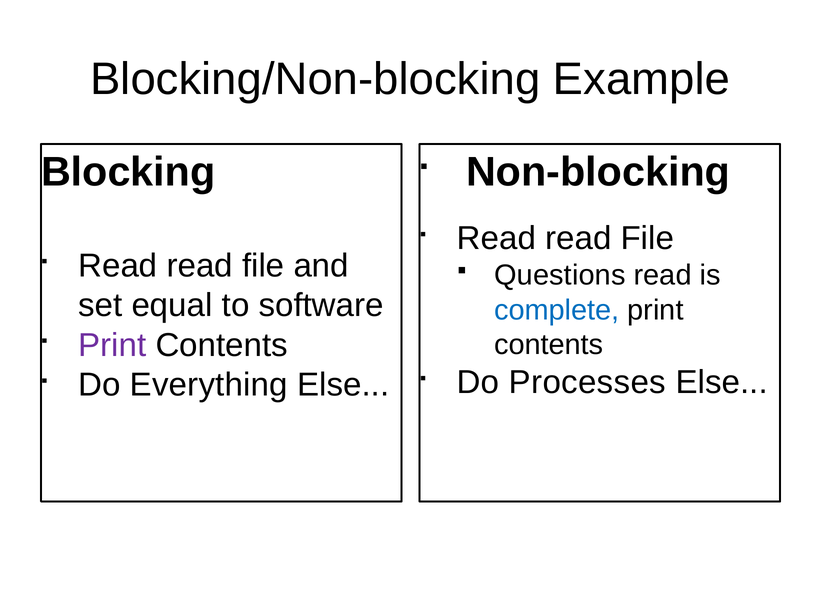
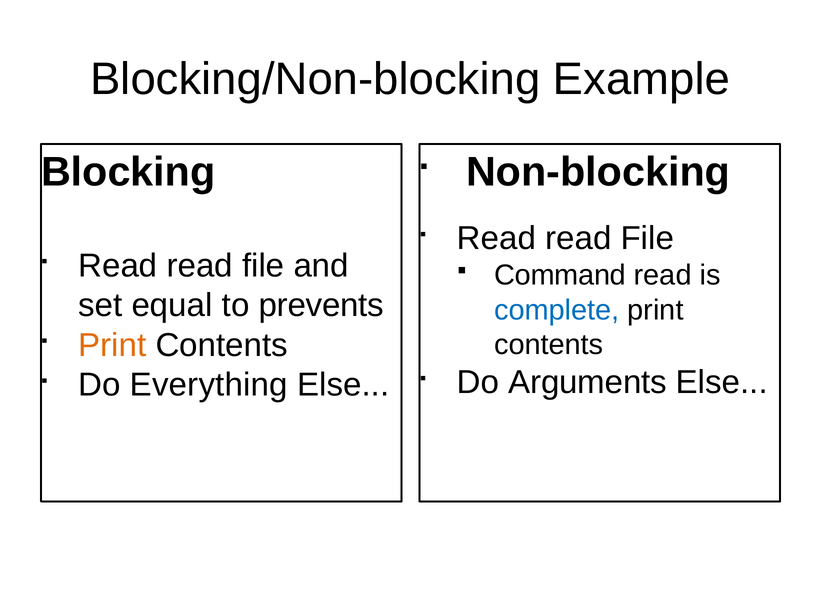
Questions: Questions -> Command
software: software -> prevents
Print at (112, 345) colour: purple -> orange
Processes: Processes -> Arguments
